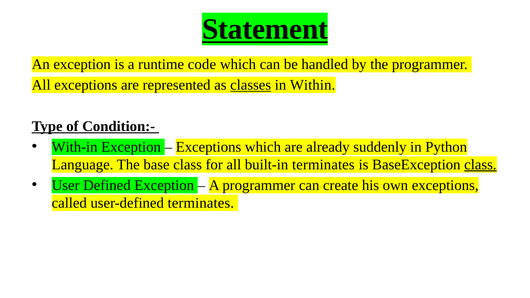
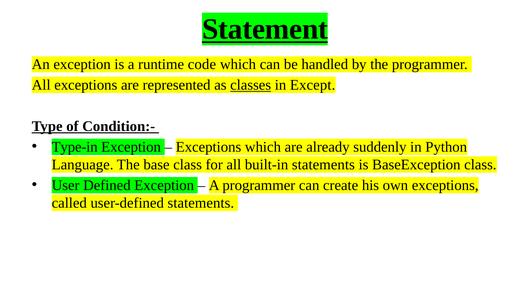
Within: Within -> Except
With-in: With-in -> Type-in
built-in terminates: terminates -> statements
class at (480, 165) underline: present -> none
user-defined terminates: terminates -> statements
